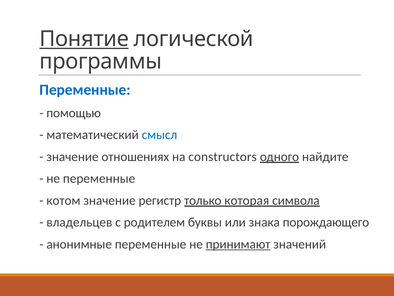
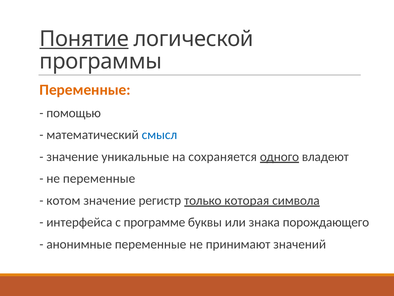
Переменные at (85, 90) colour: blue -> orange
отношениях: отношениях -> уникальные
constructors: constructors -> сохраняется
найдите: найдите -> владеют
владельцев: владельцев -> интерфейса
родителем: родителем -> программе
принимают underline: present -> none
